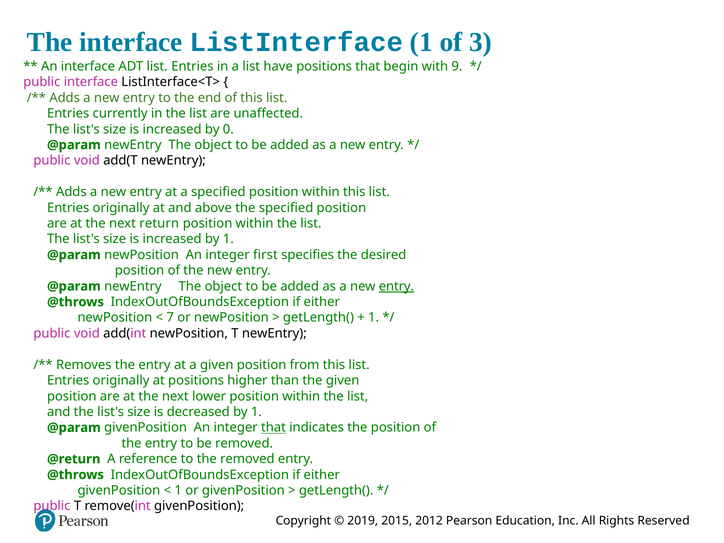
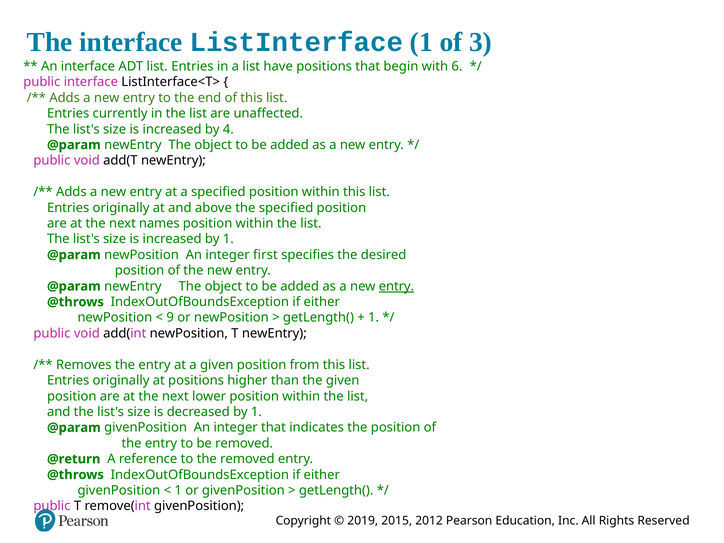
9: 9 -> 6
0: 0 -> 4
return: return -> names
7: 7 -> 9
that at (273, 428) underline: present -> none
